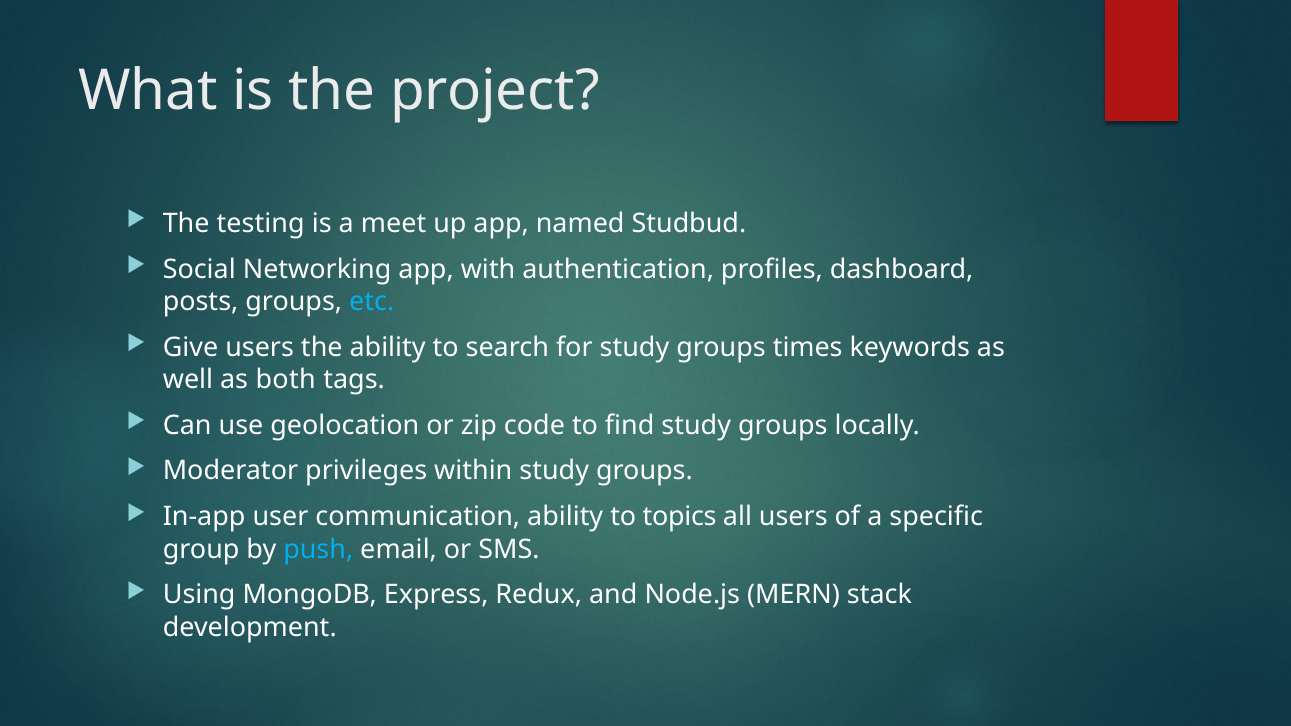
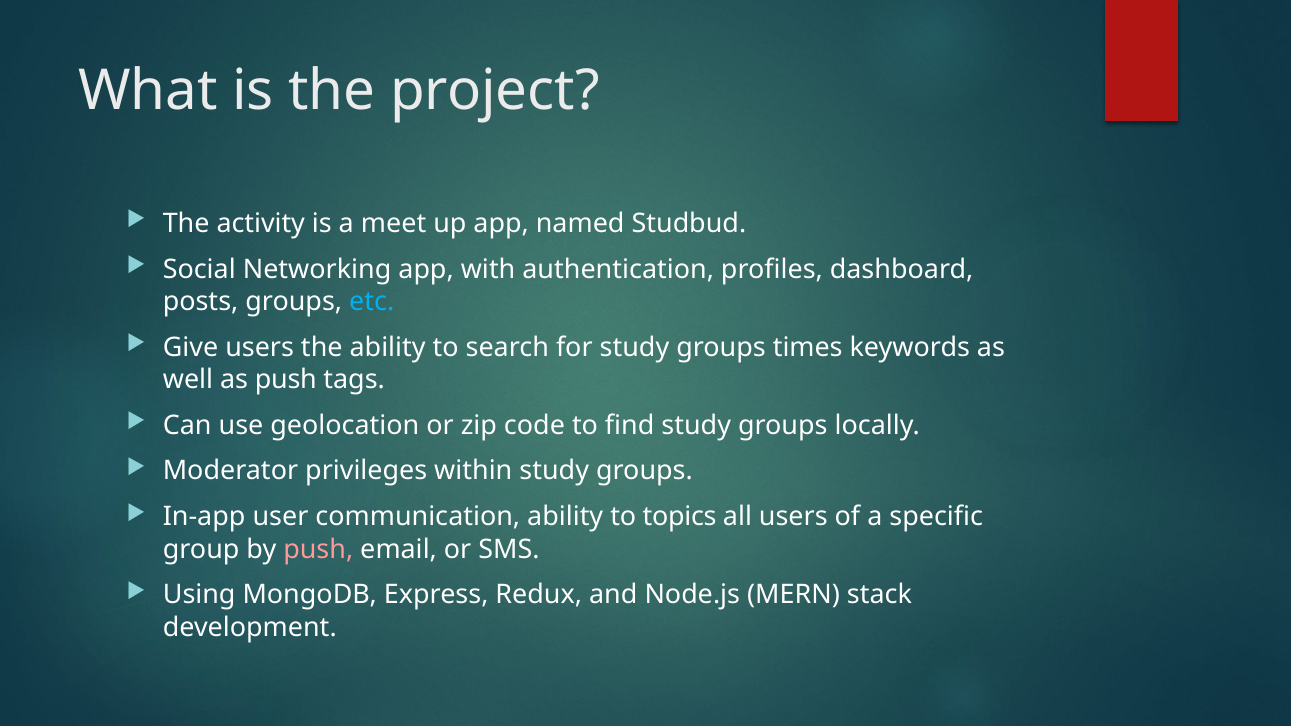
testing: testing -> activity
as both: both -> push
push at (318, 549) colour: light blue -> pink
